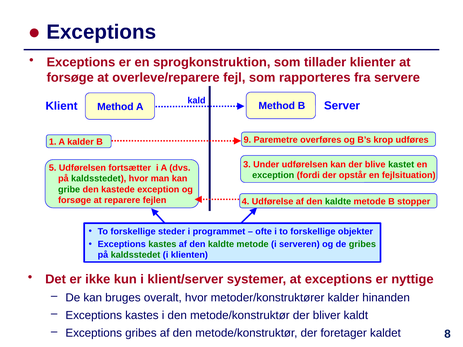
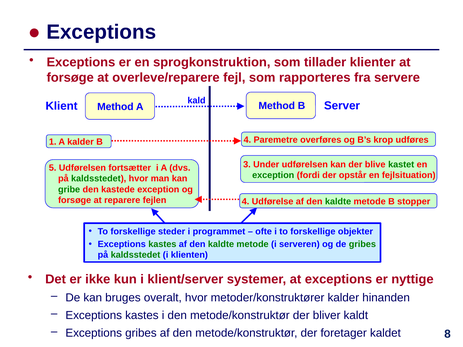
B 9: 9 -> 4
